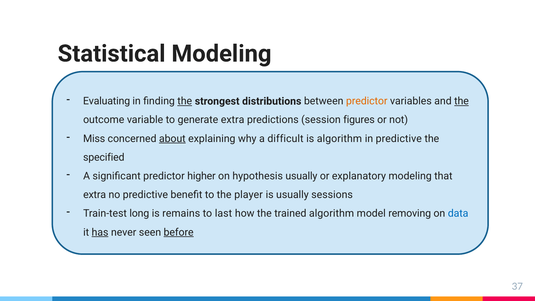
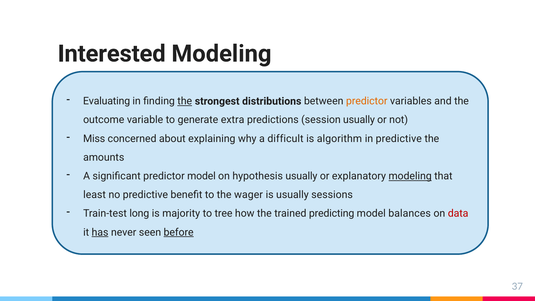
Statistical: Statistical -> Interested
the at (462, 101) underline: present -> none
session figures: figures -> usually
about underline: present -> none
specified: specified -> amounts
predictor higher: higher -> model
modeling at (410, 176) underline: none -> present
extra at (95, 195): extra -> least
player: player -> wager
remains: remains -> majority
last: last -> tree
trained algorithm: algorithm -> predicting
removing: removing -> balances
data colour: blue -> red
